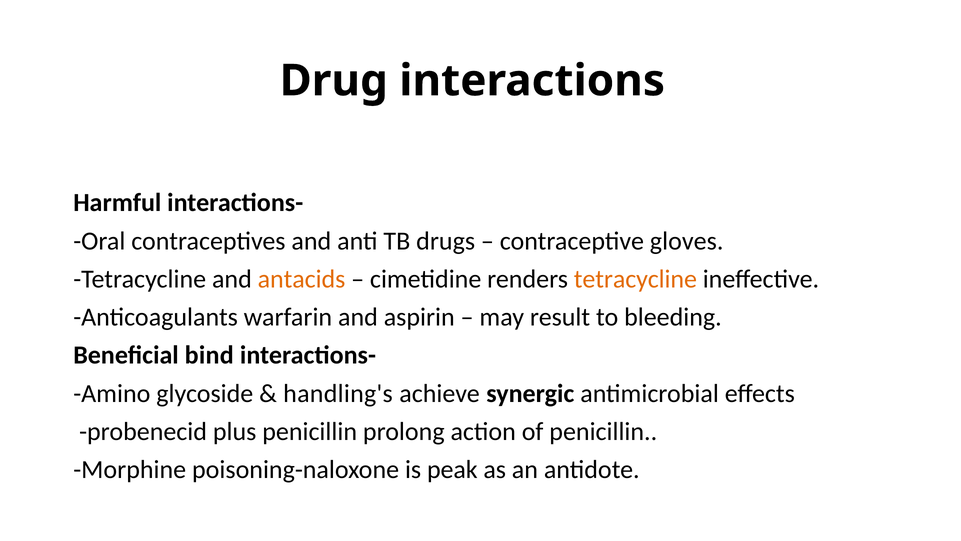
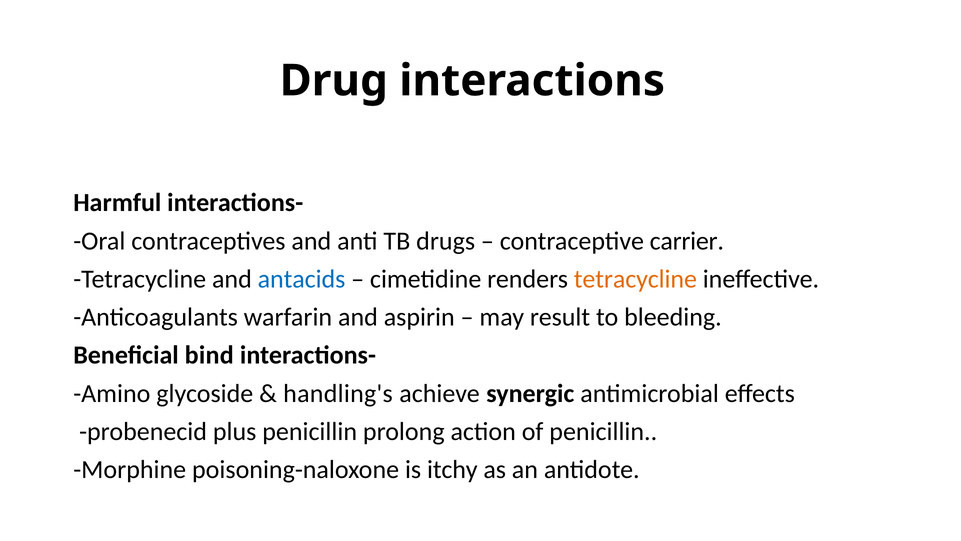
gloves: gloves -> carrier
antacids colour: orange -> blue
peak: peak -> itchy
